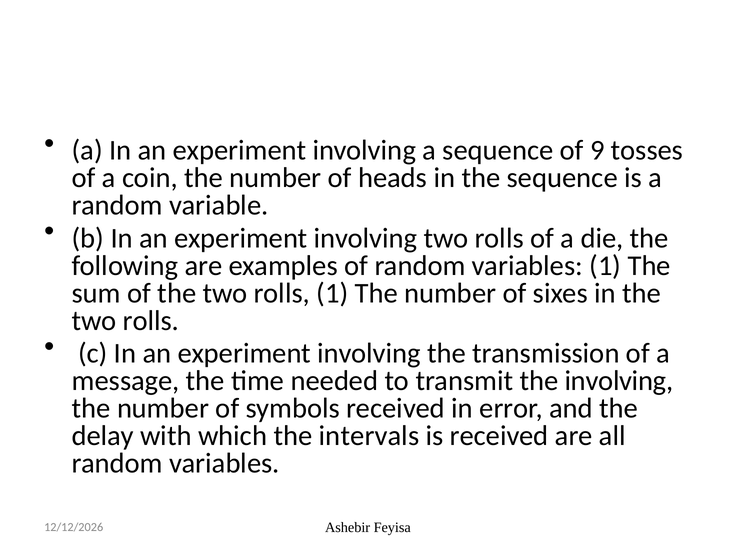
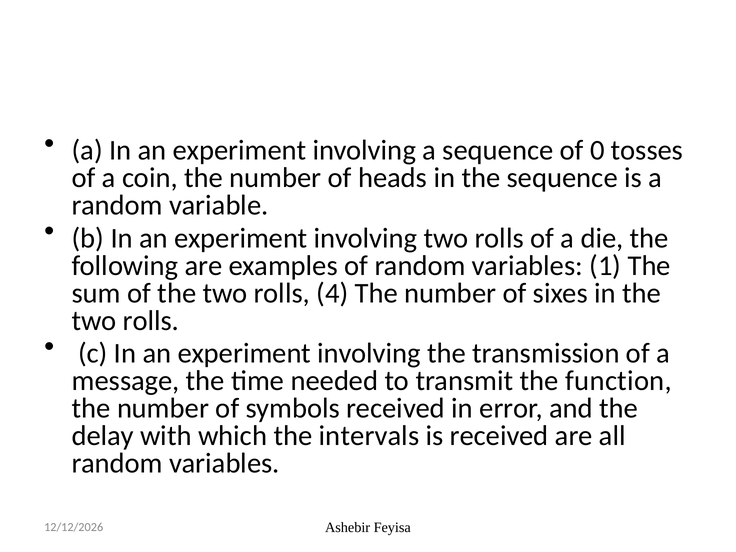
9: 9 -> 0
rolls 1: 1 -> 4
the involving: involving -> function
